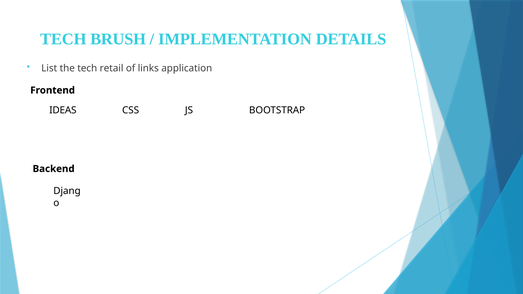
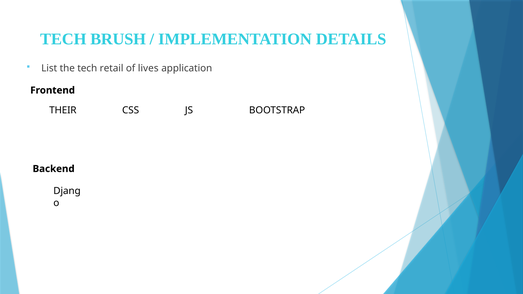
links: links -> lives
IDEAS: IDEAS -> THEIR
